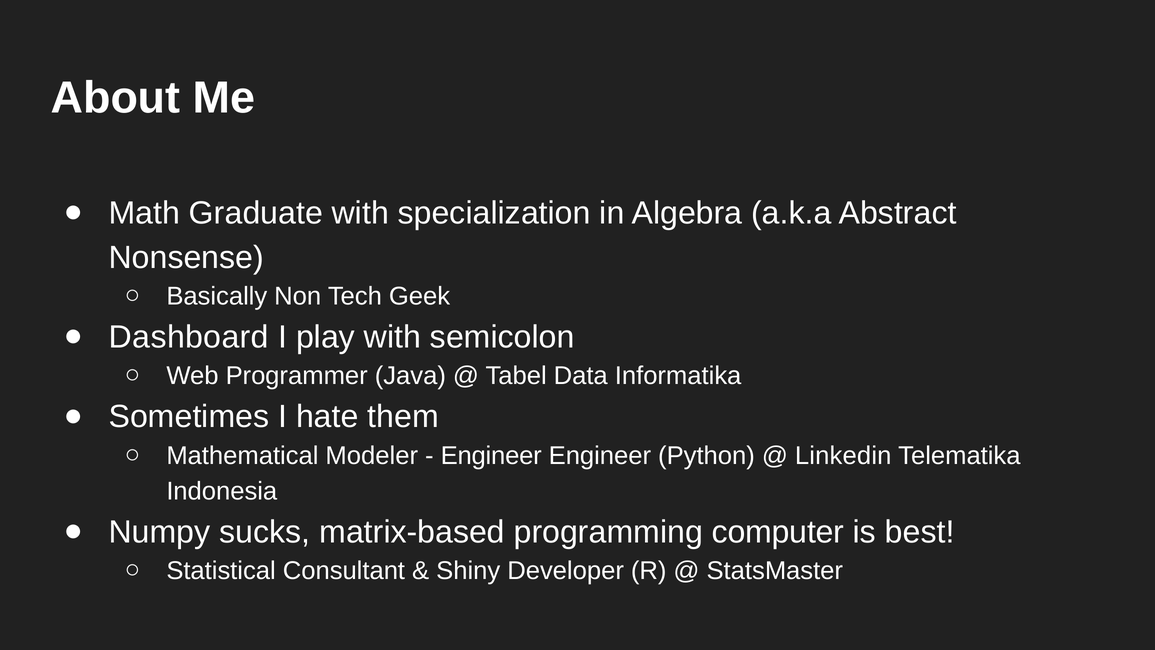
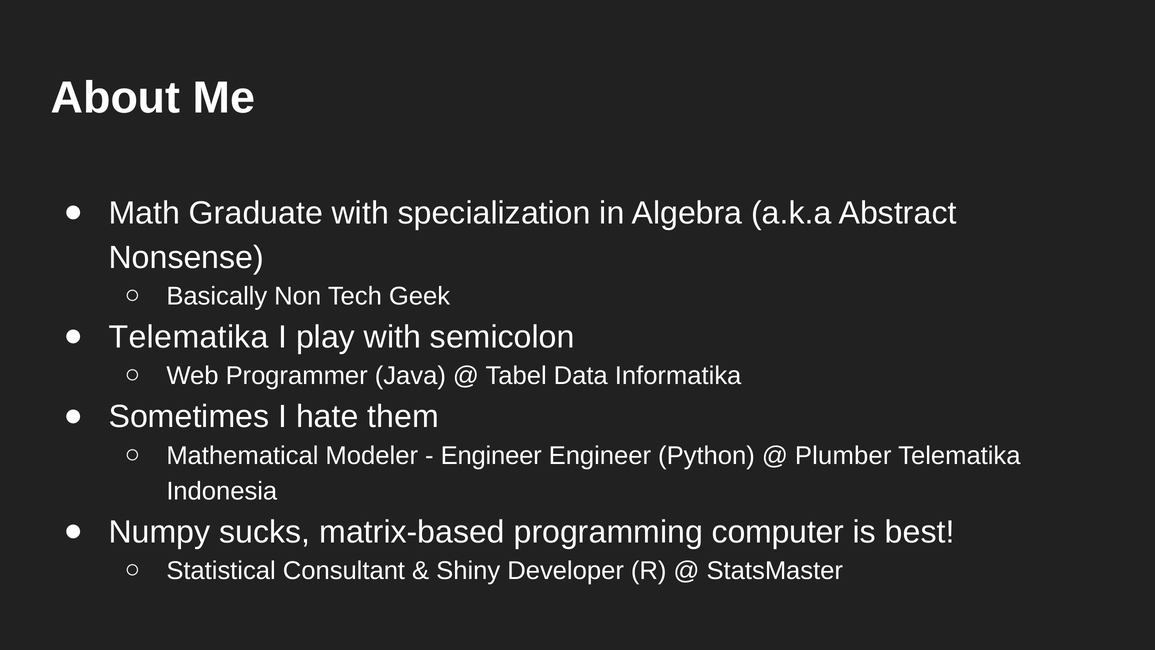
Dashboard at (189, 337): Dashboard -> Telematika
Linkedin: Linkedin -> Plumber
